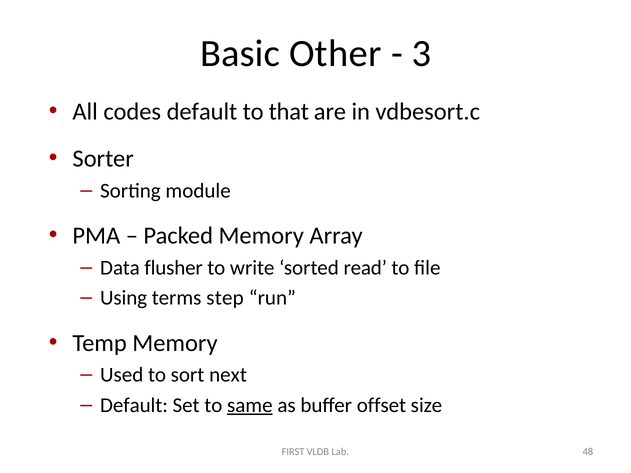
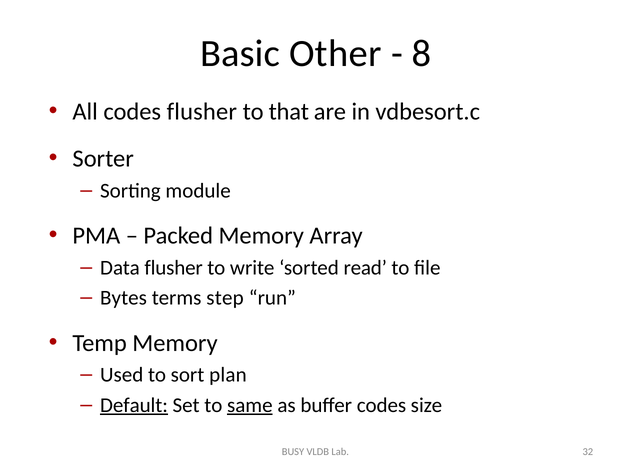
3: 3 -> 8
codes default: default -> flusher
Using: Using -> Bytes
next: next -> plan
Default at (134, 405) underline: none -> present
buffer offset: offset -> codes
FIRST: FIRST -> BUSY
48: 48 -> 32
